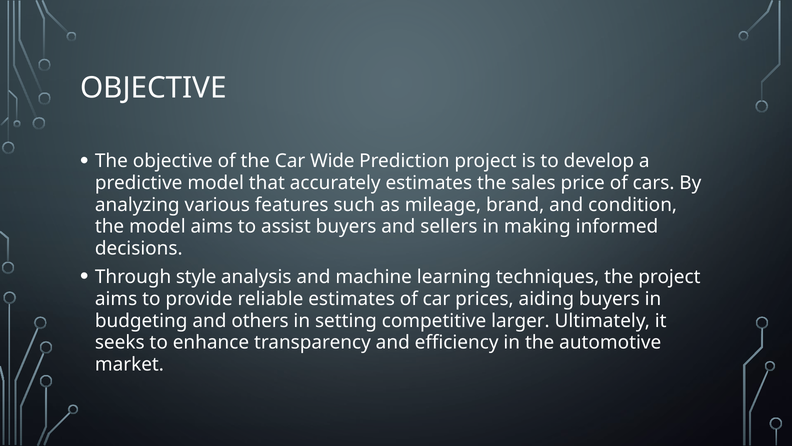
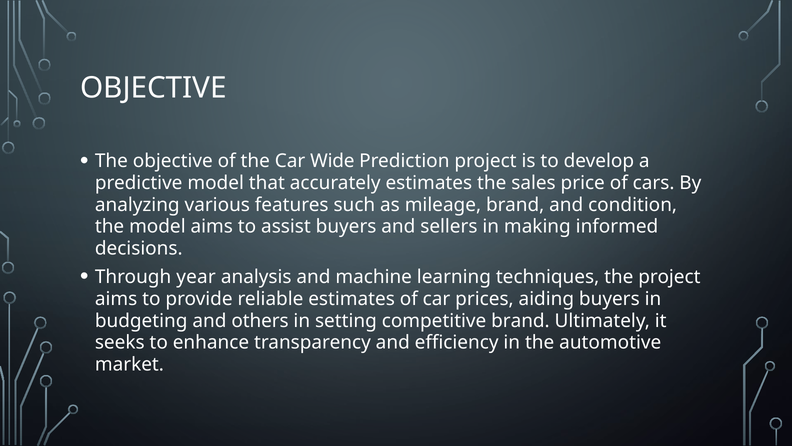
style: style -> year
competitive larger: larger -> brand
